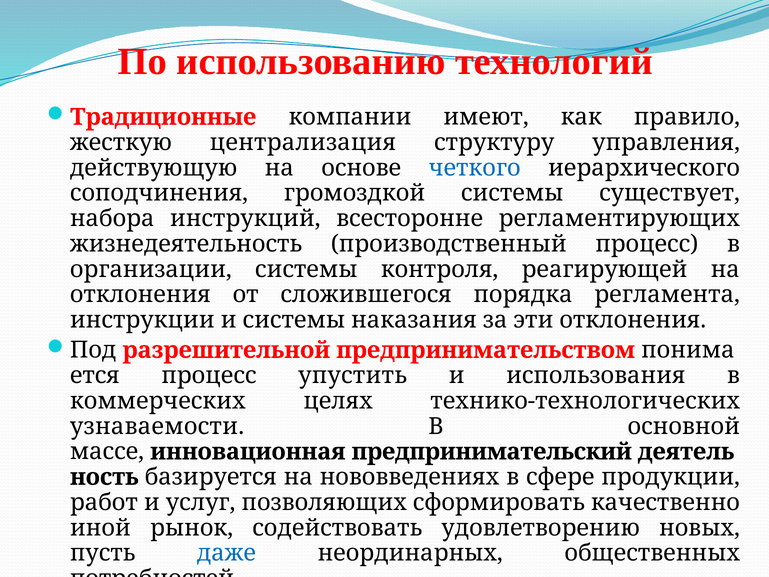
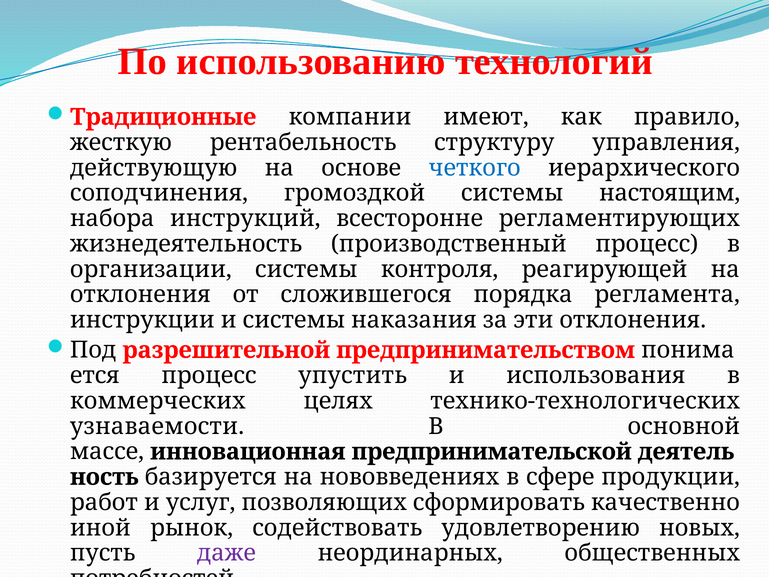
централизация: централизация -> рентабельность
существует: существует -> настоящим
предпринимательский: предпринимательский -> предпринимательской
даже colour: blue -> purple
